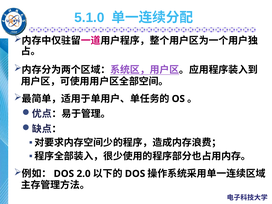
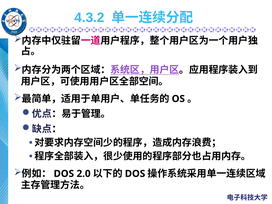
5.1.0: 5.1.0 -> 4.3.2
